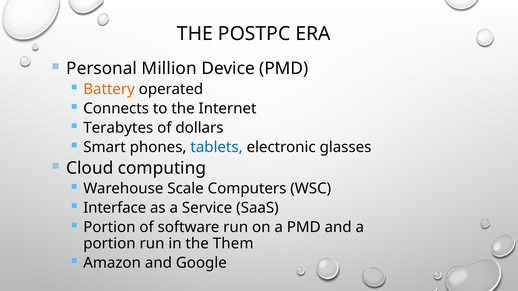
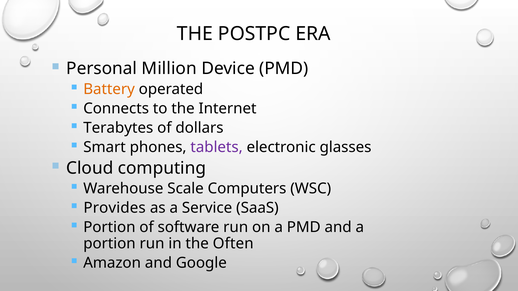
tablets colour: blue -> purple
Interface: Interface -> Provides
Them: Them -> Often
